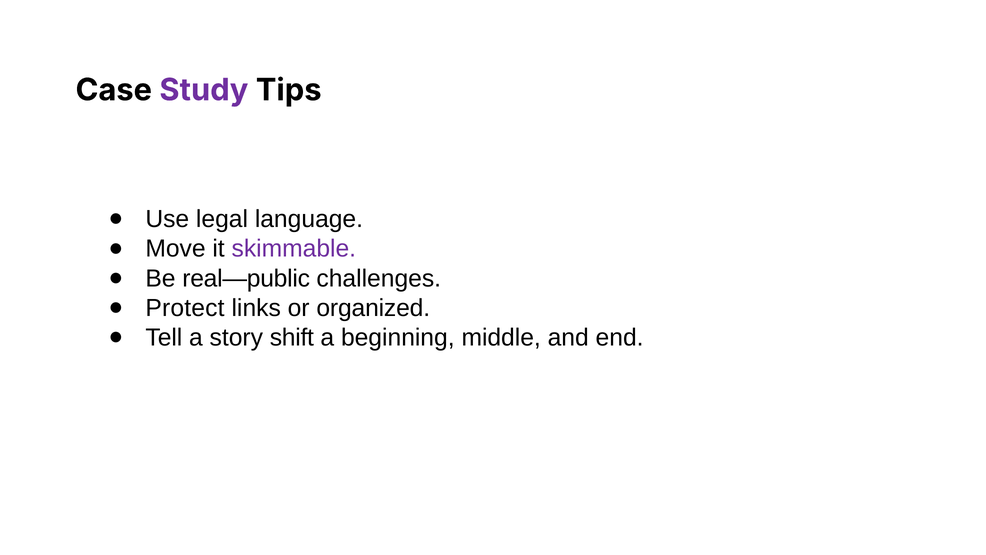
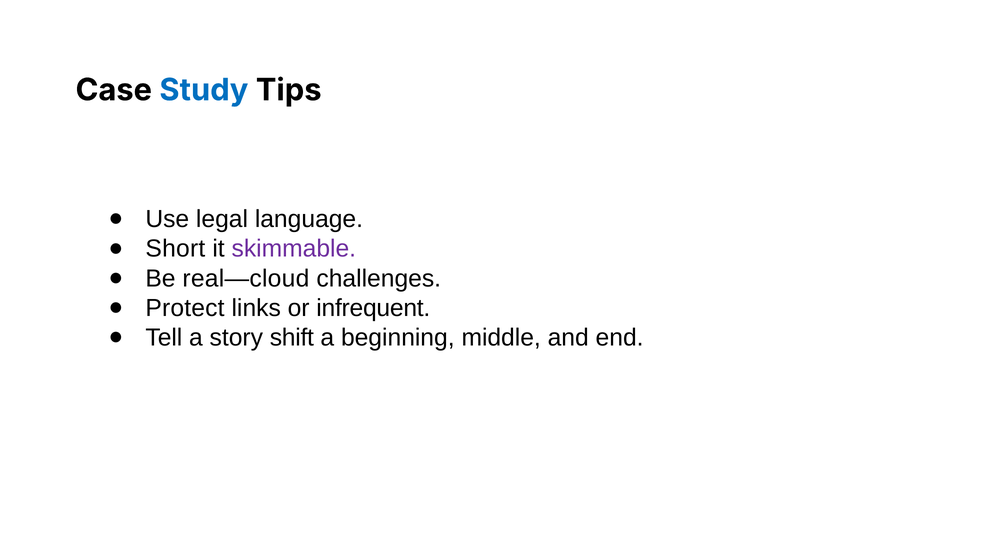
Study colour: purple -> blue
Move: Move -> Short
real—public: real—public -> real—cloud
organized: organized -> infrequent
